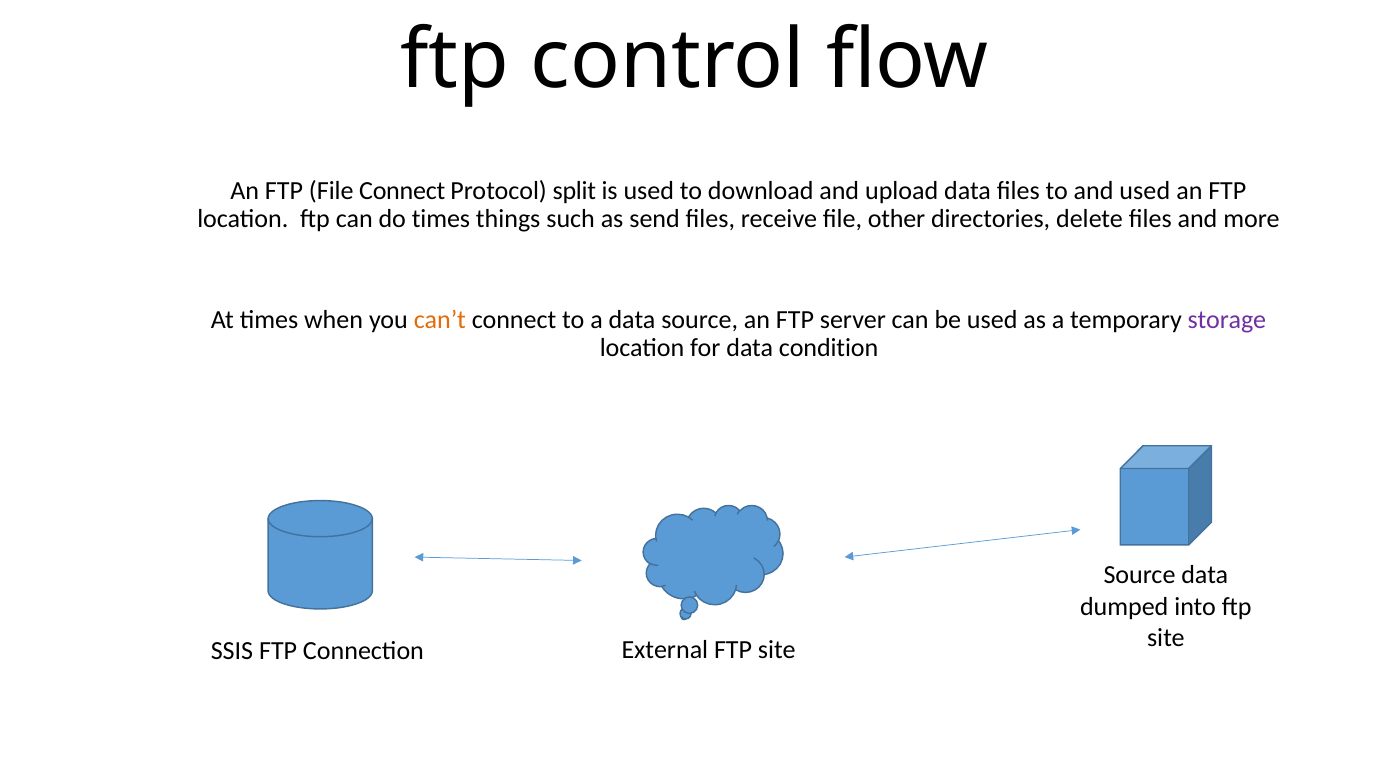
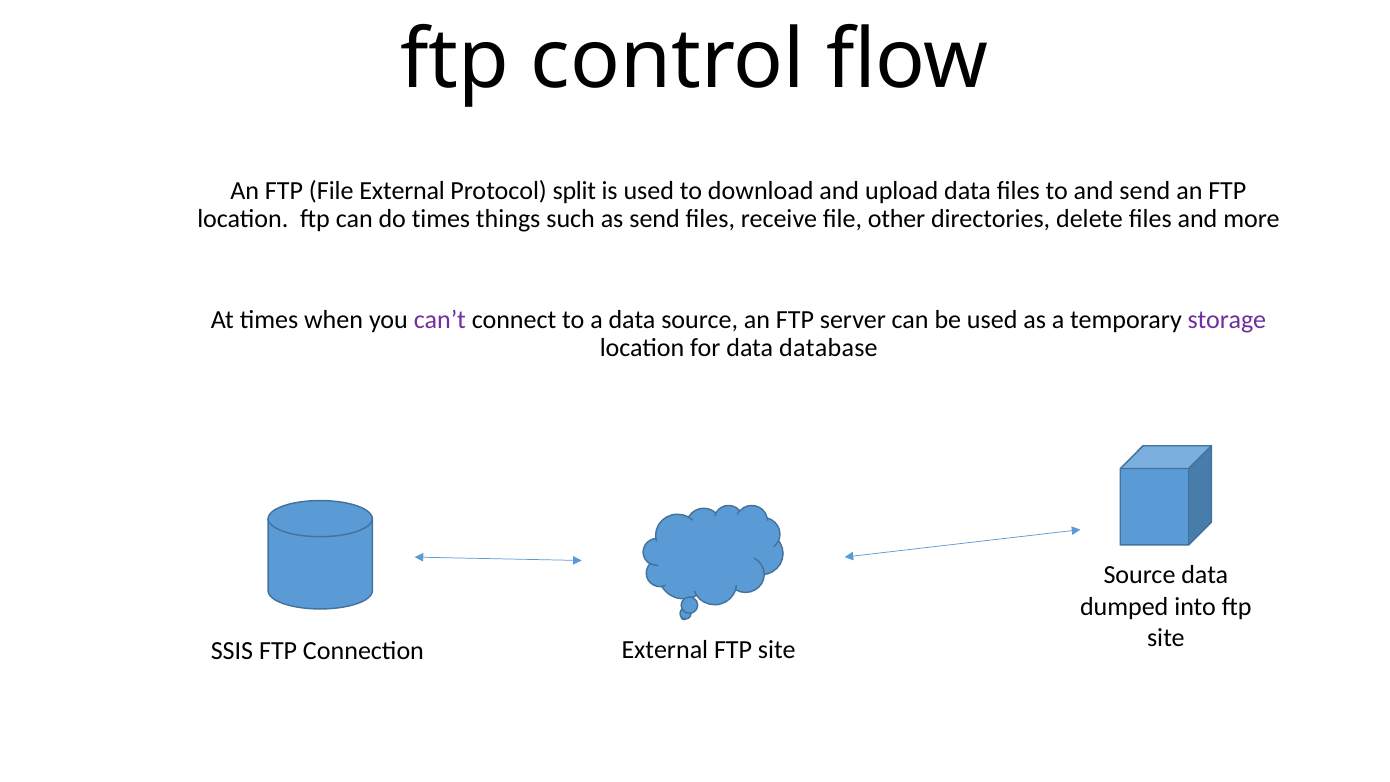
File Connect: Connect -> External
and used: used -> send
can’t colour: orange -> purple
condition: condition -> database
